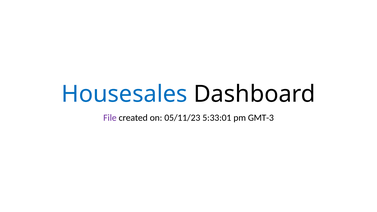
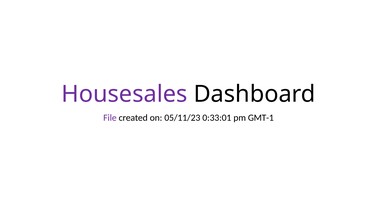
Housesales colour: blue -> purple
5:33:01: 5:33:01 -> 0:33:01
GMT-3: GMT-3 -> GMT-1
